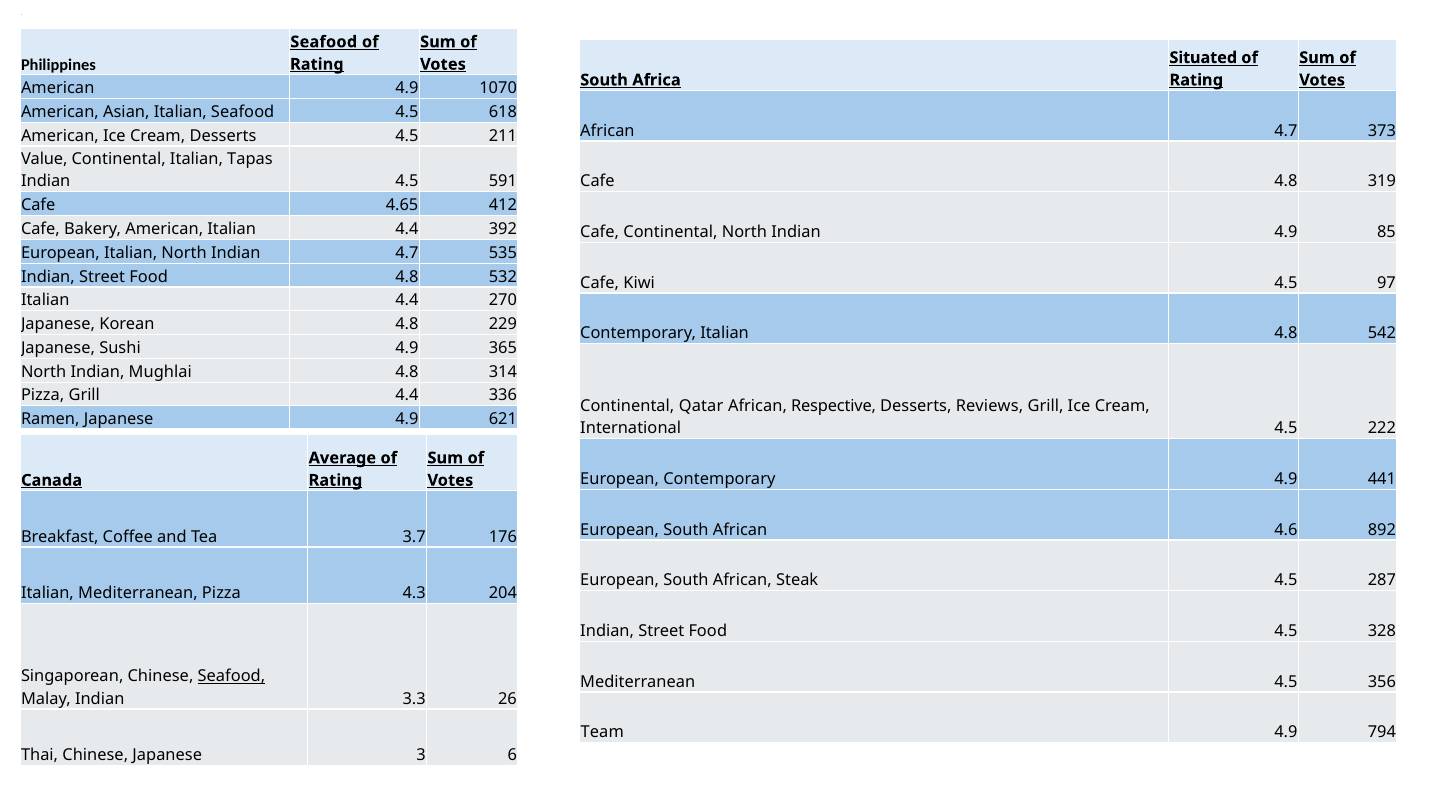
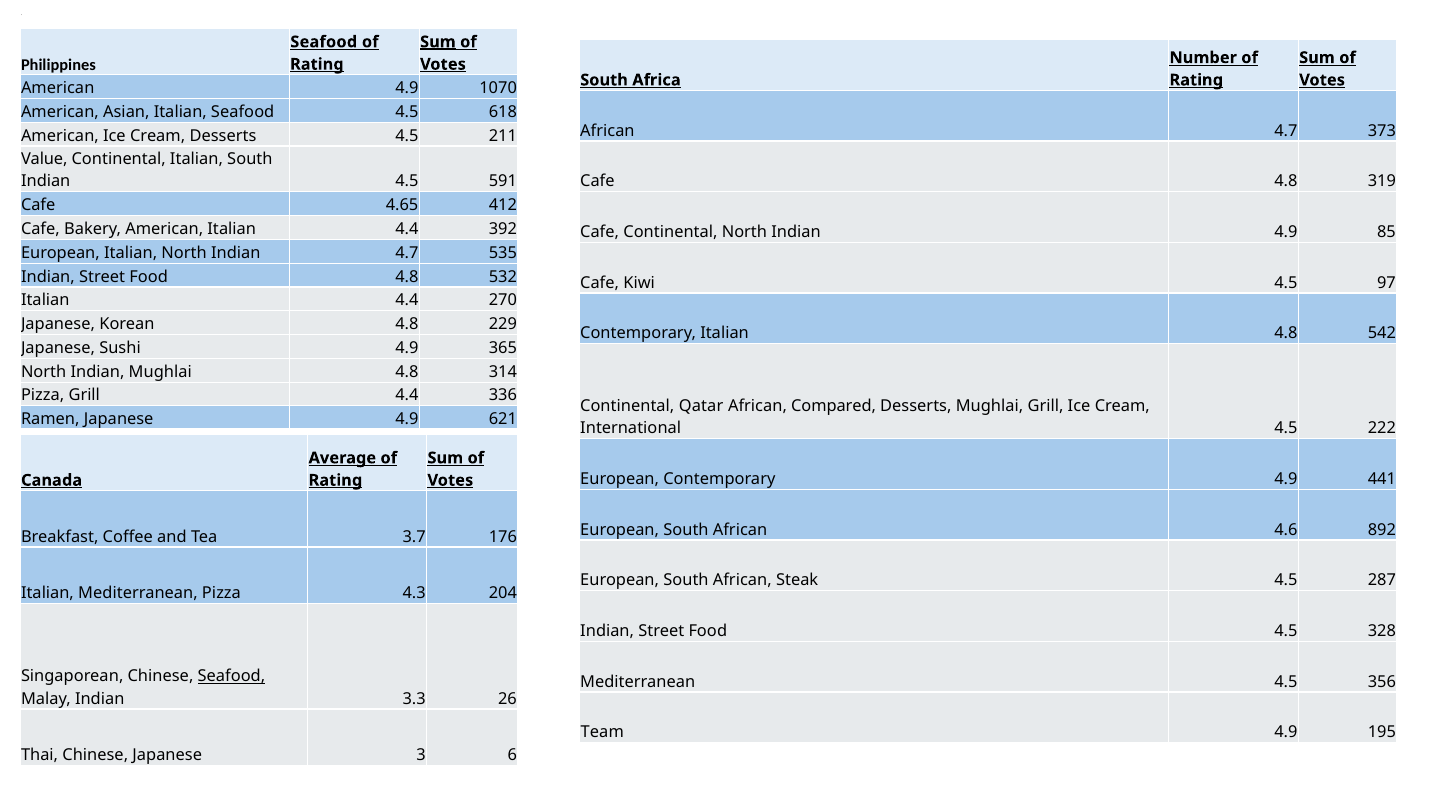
Sum at (438, 42) underline: none -> present
Situated: Situated -> Number
Italian Tapas: Tapas -> South
Respective: Respective -> Compared
Desserts Reviews: Reviews -> Mughlai
794: 794 -> 195
